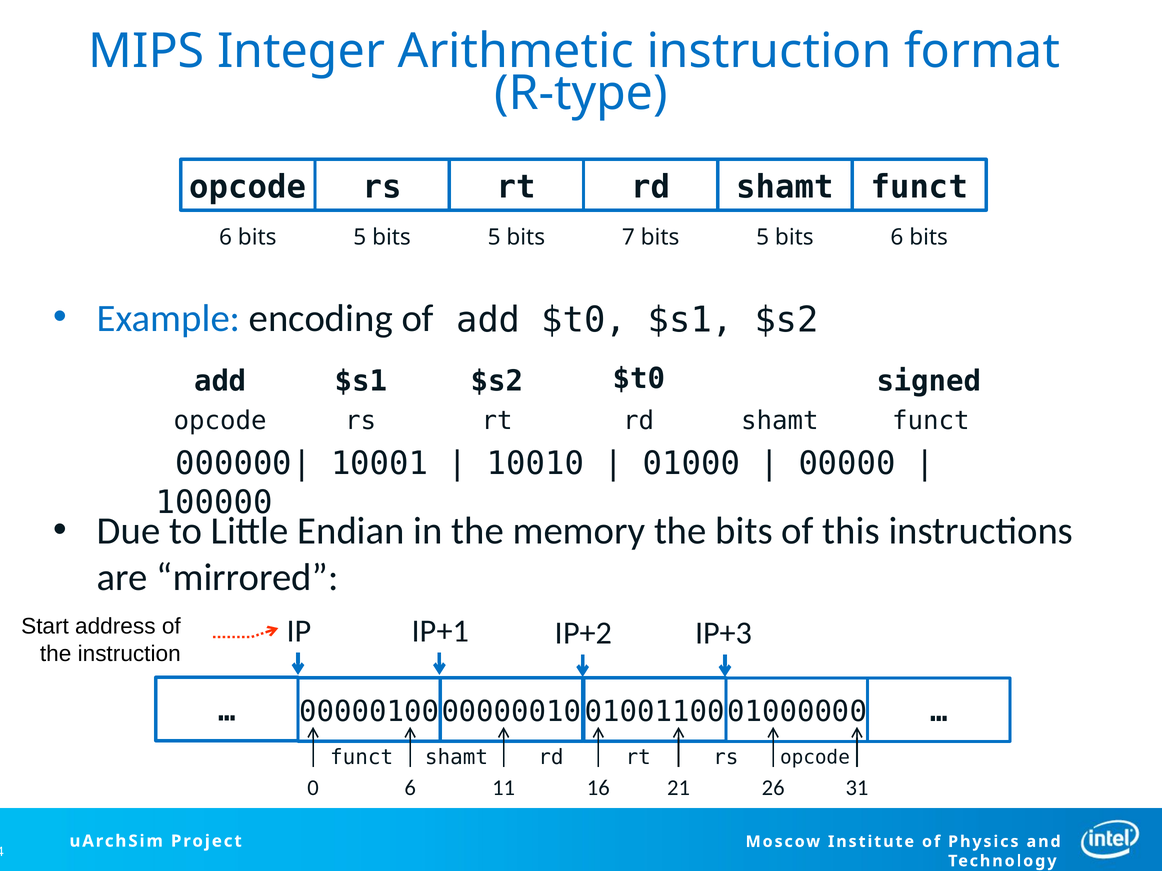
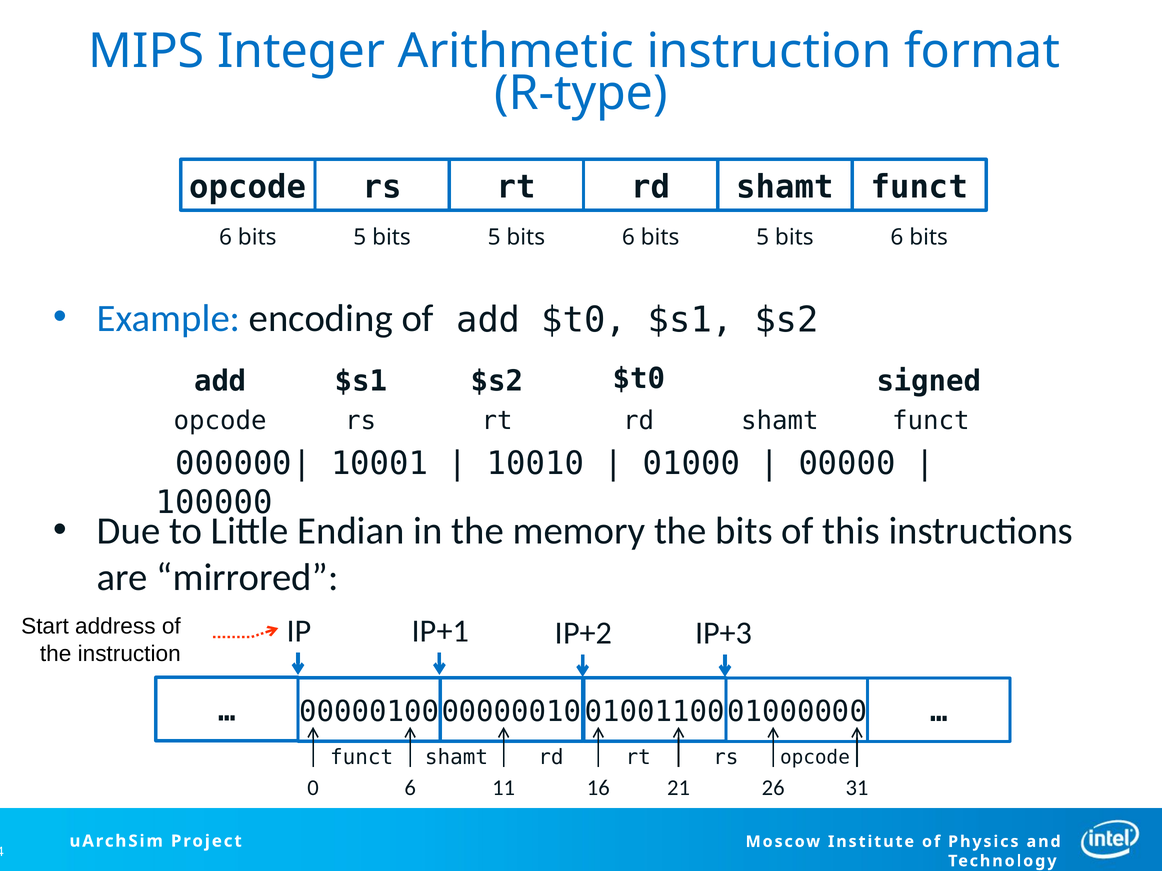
7 at (628, 238): 7 -> 6
